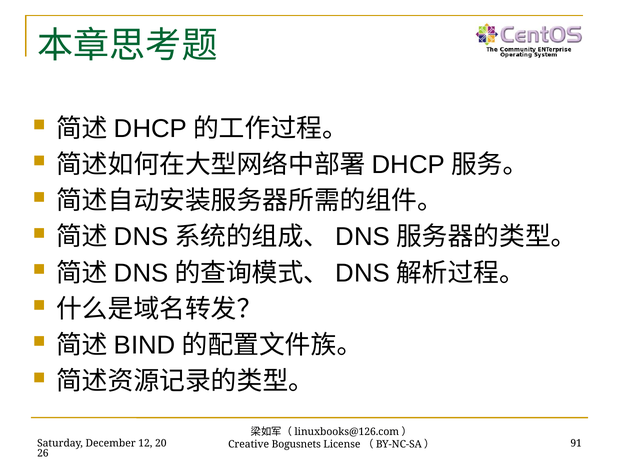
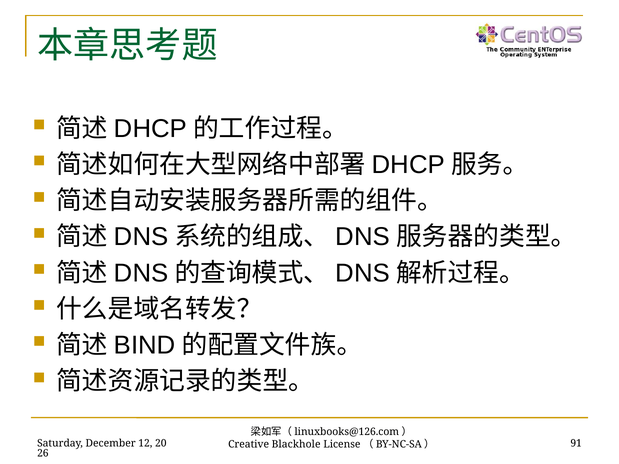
Bogusnets: Bogusnets -> Blackhole
